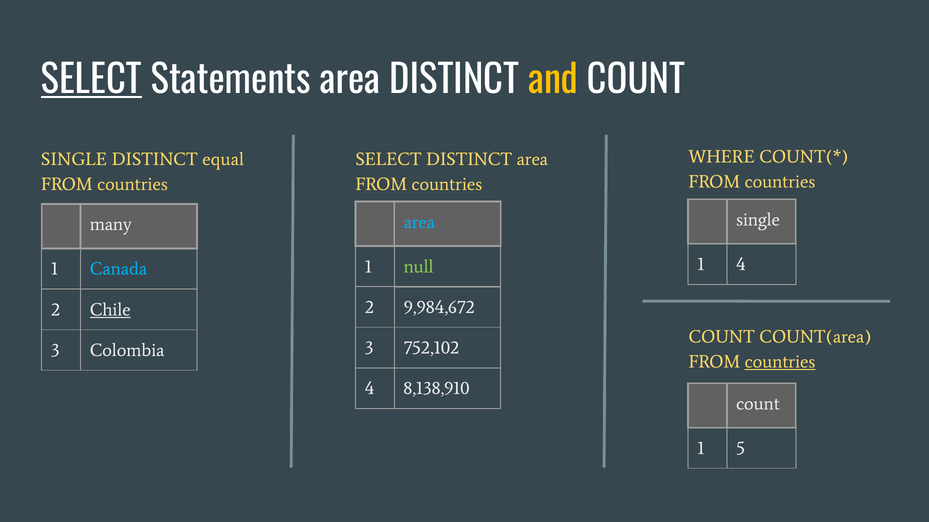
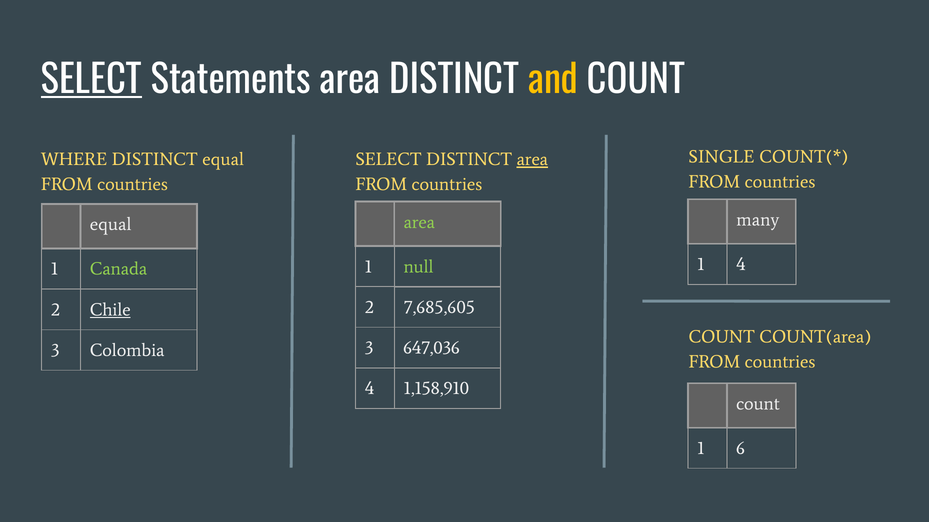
WHERE: WHERE -> SINGLE
SINGLE at (74, 160): SINGLE -> WHERE
area at (532, 160) underline: none -> present
single at (758, 220): single -> many
area at (419, 222) colour: light blue -> light green
many at (111, 225): many -> equal
Canada colour: light blue -> light green
9,984,672: 9,984,672 -> 7,685,605
752,102: 752,102 -> 647,036
countries at (780, 362) underline: present -> none
8,138,910: 8,138,910 -> 1,158,910
5: 5 -> 6
